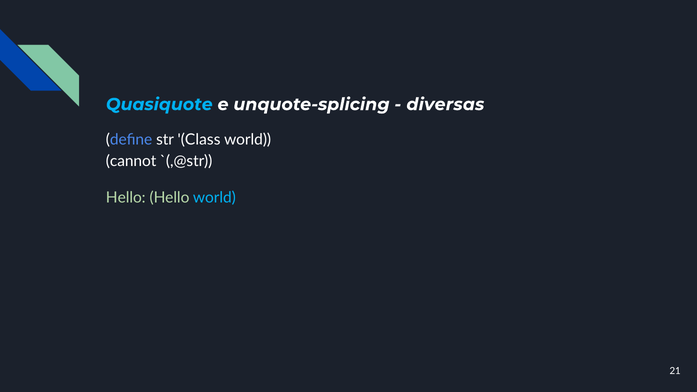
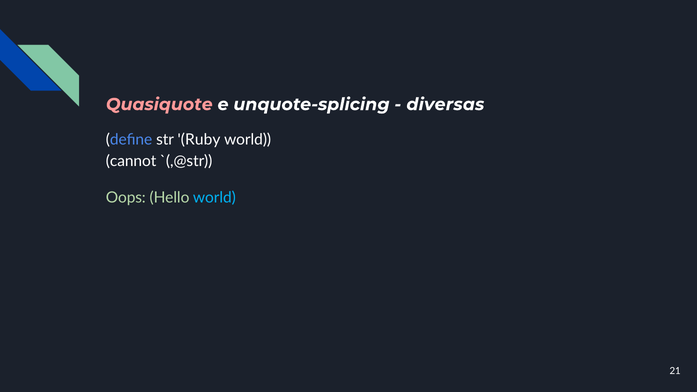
Quasiquote colour: light blue -> pink
Class: Class -> Ruby
Hello at (126, 198): Hello -> Oops
